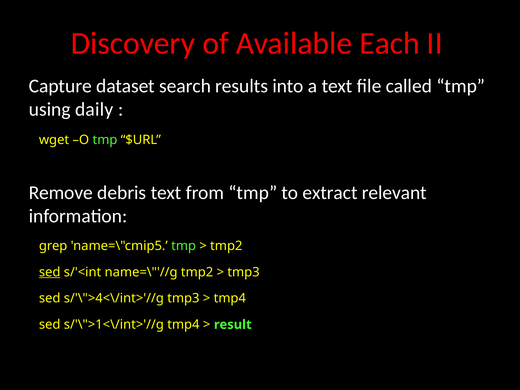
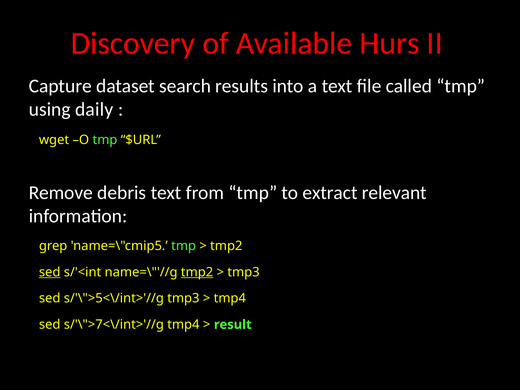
Each: Each -> Hurs
tmp2 at (197, 272) underline: none -> present
s/'\">4<\/int>'//g: s/'\">4<\/int>'//g -> s/'\">5<\/int>'//g
s/'\">1<\/int>'//g: s/'\">1<\/int>'//g -> s/'\">7<\/int>'//g
